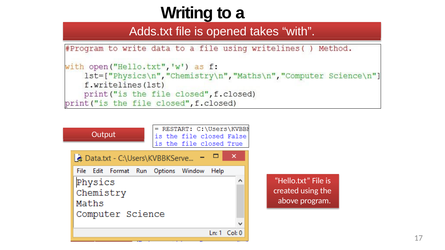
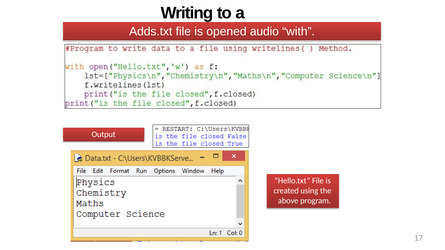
takes: takes -> audio
